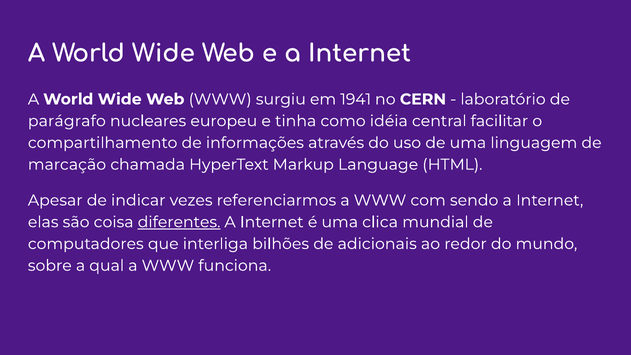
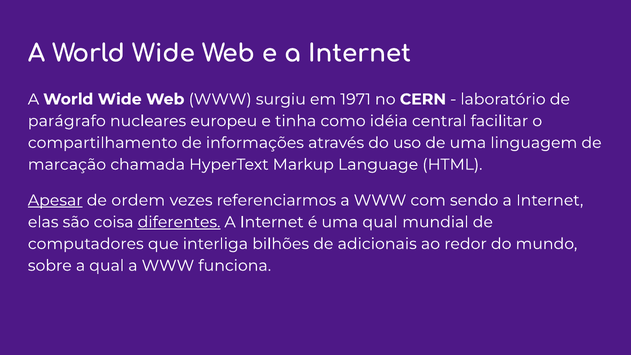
1941: 1941 -> 1971
Apesar underline: none -> present
indicar: indicar -> ordem
uma clica: clica -> qual
